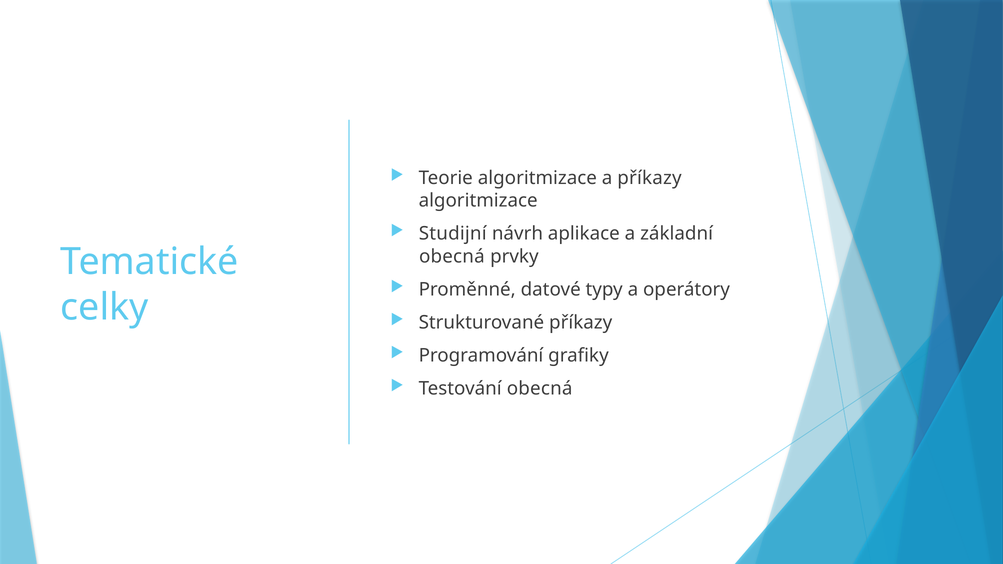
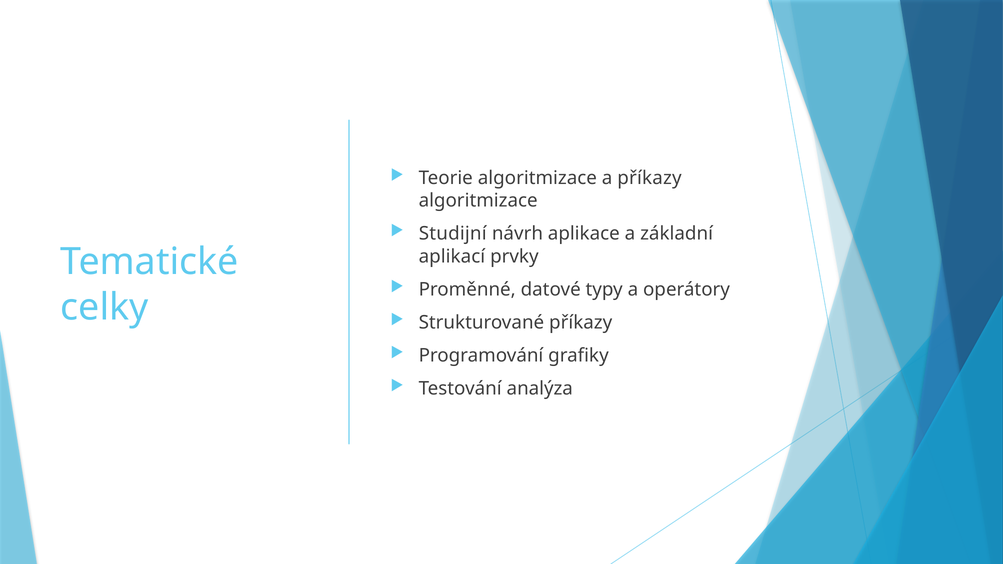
obecná at (452, 256): obecná -> aplikací
Testování obecná: obecná -> analýza
